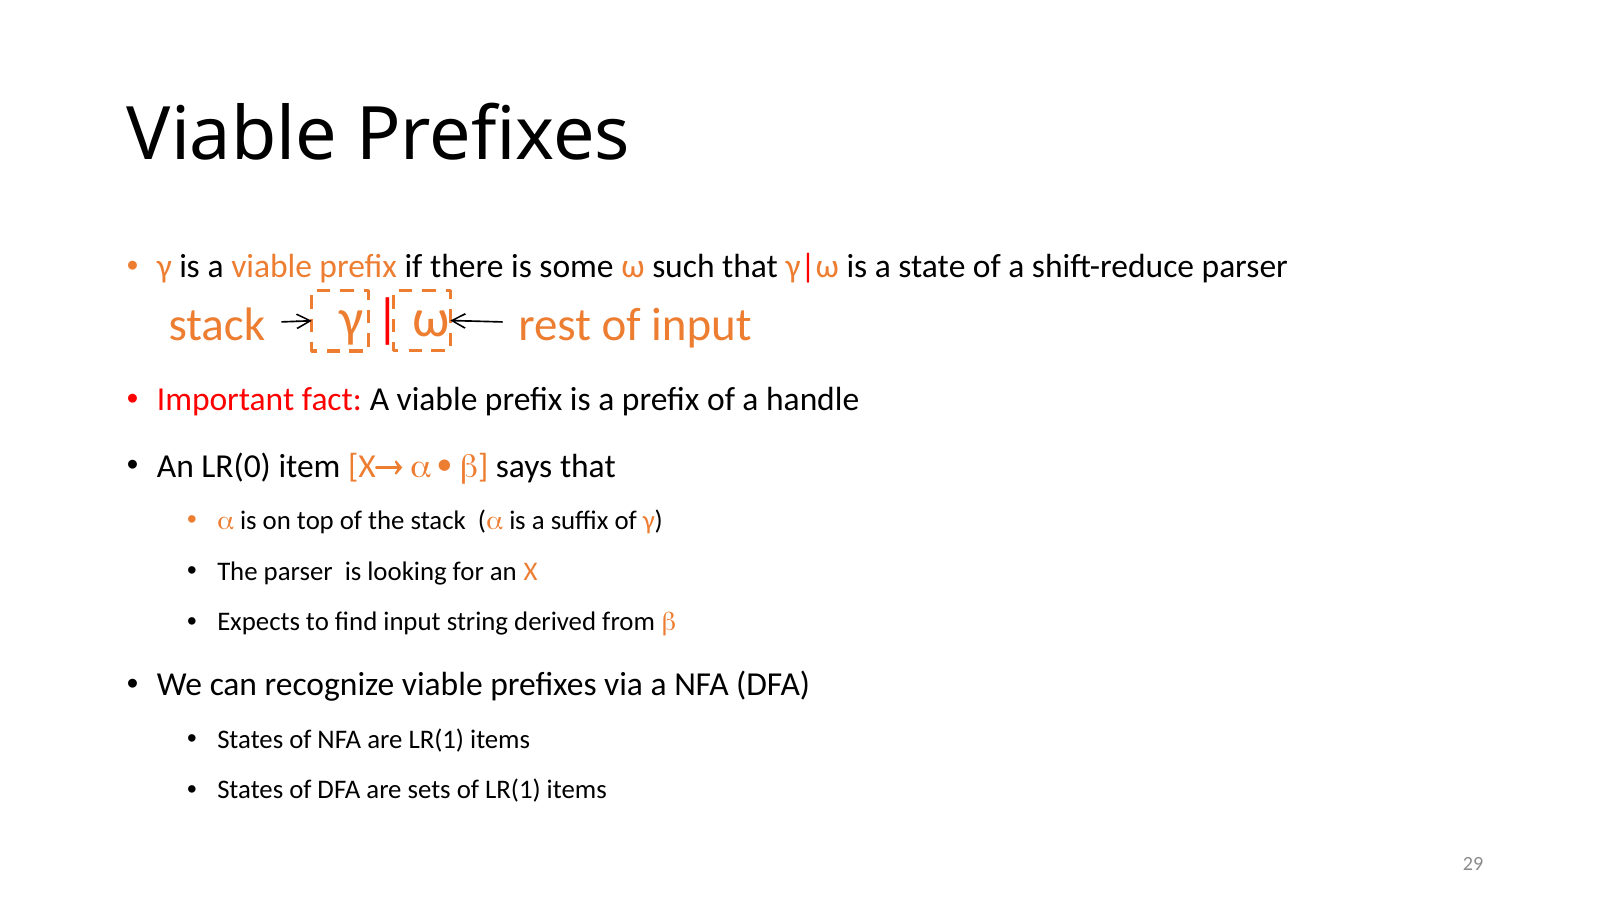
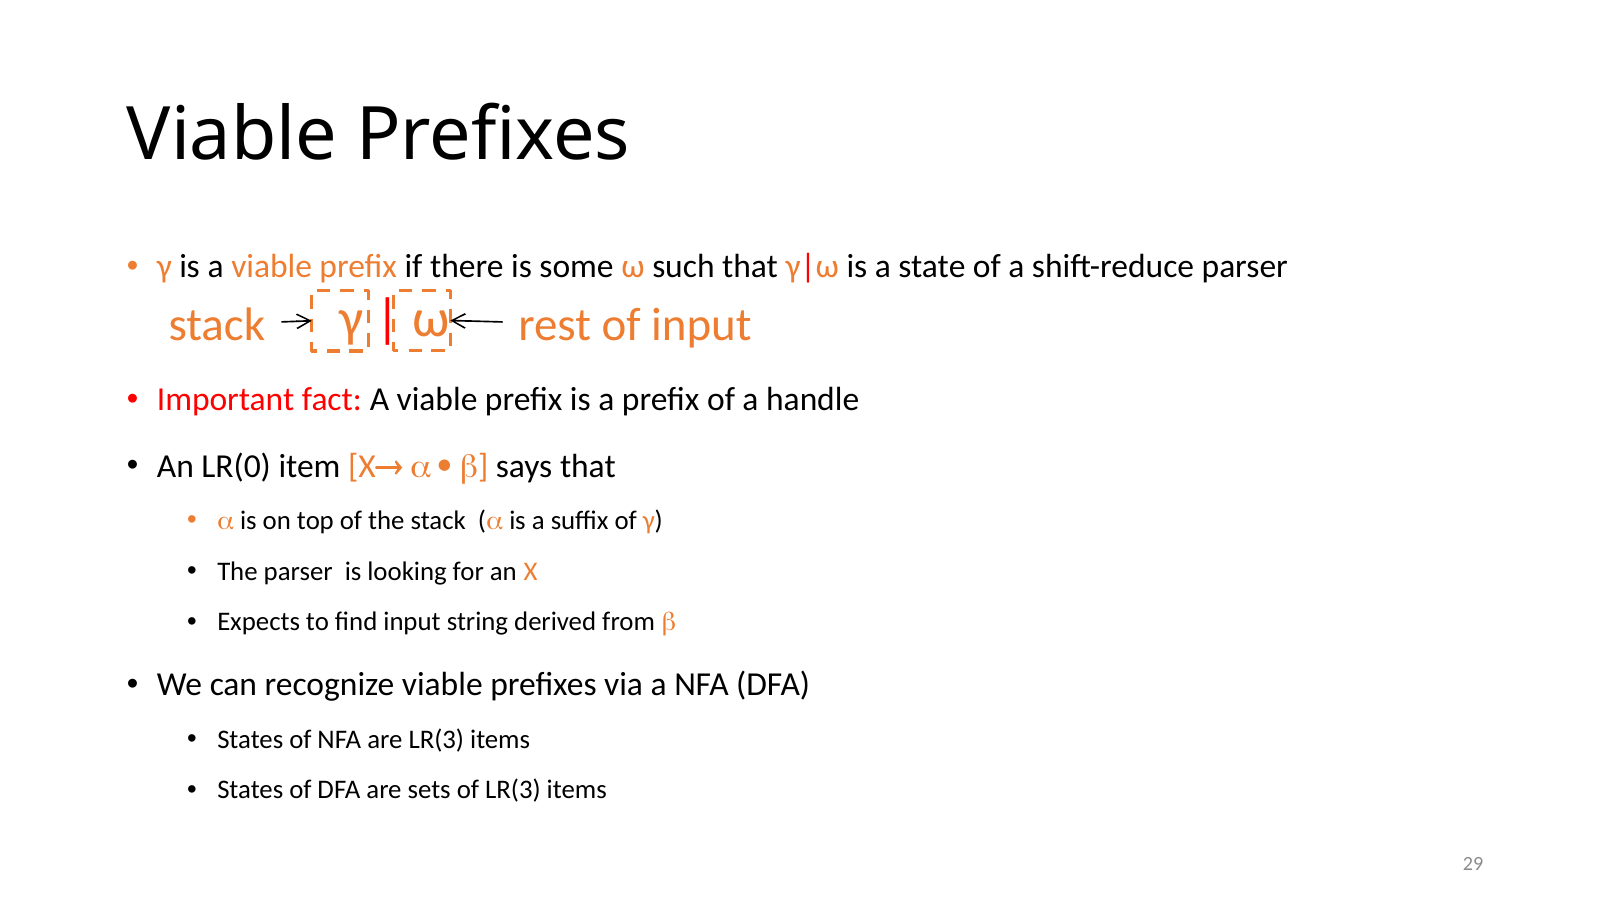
are LR(1: LR(1 -> LR(3
of LR(1: LR(1 -> LR(3
